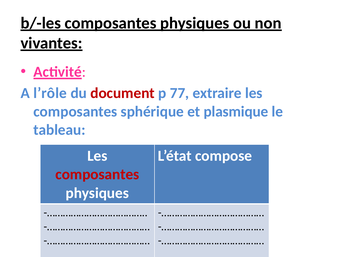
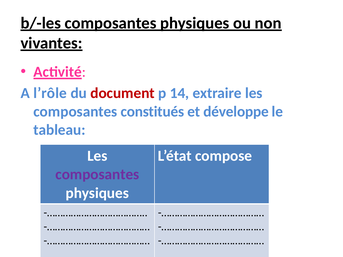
77: 77 -> 14
sphérique: sphérique -> constitués
plasmique: plasmique -> développe
composantes at (97, 175) colour: red -> purple
